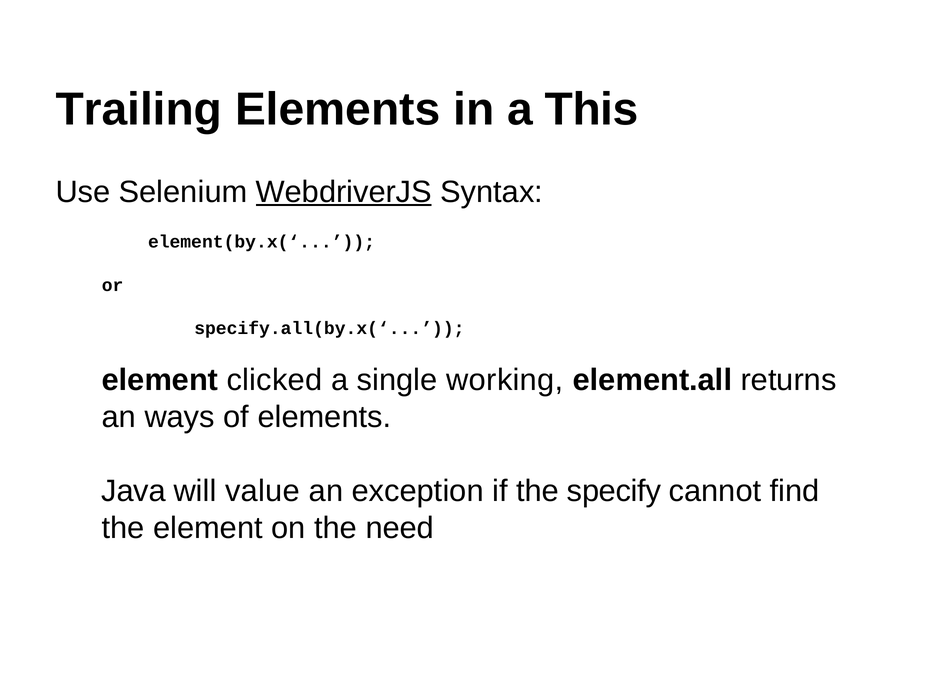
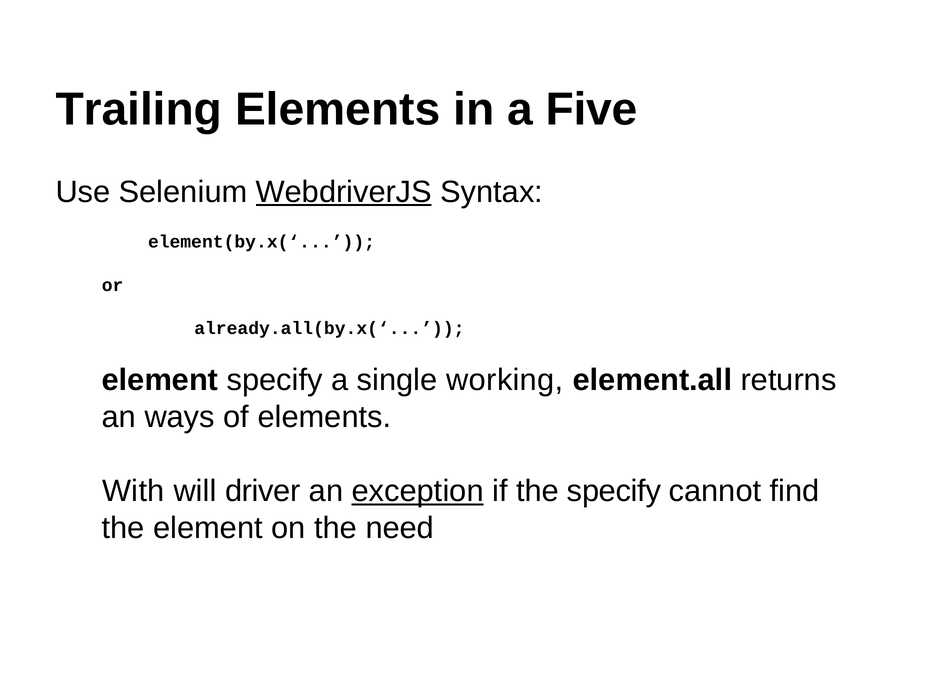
This: This -> Five
specify.all(by.x(‘: specify.all(by.x(‘ -> already.all(by.x(‘
element clicked: clicked -> specify
Java: Java -> With
value: value -> driver
exception underline: none -> present
